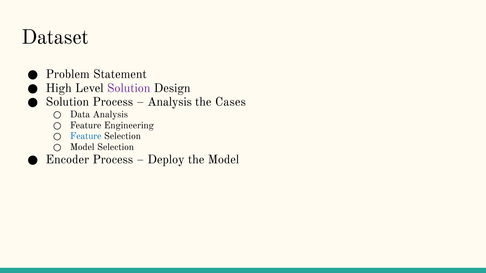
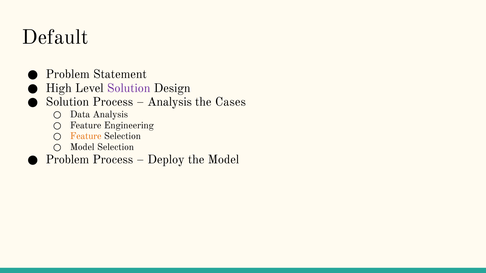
Dataset: Dataset -> Default
Feature at (86, 136) colour: blue -> orange
Encoder at (67, 160): Encoder -> Problem
